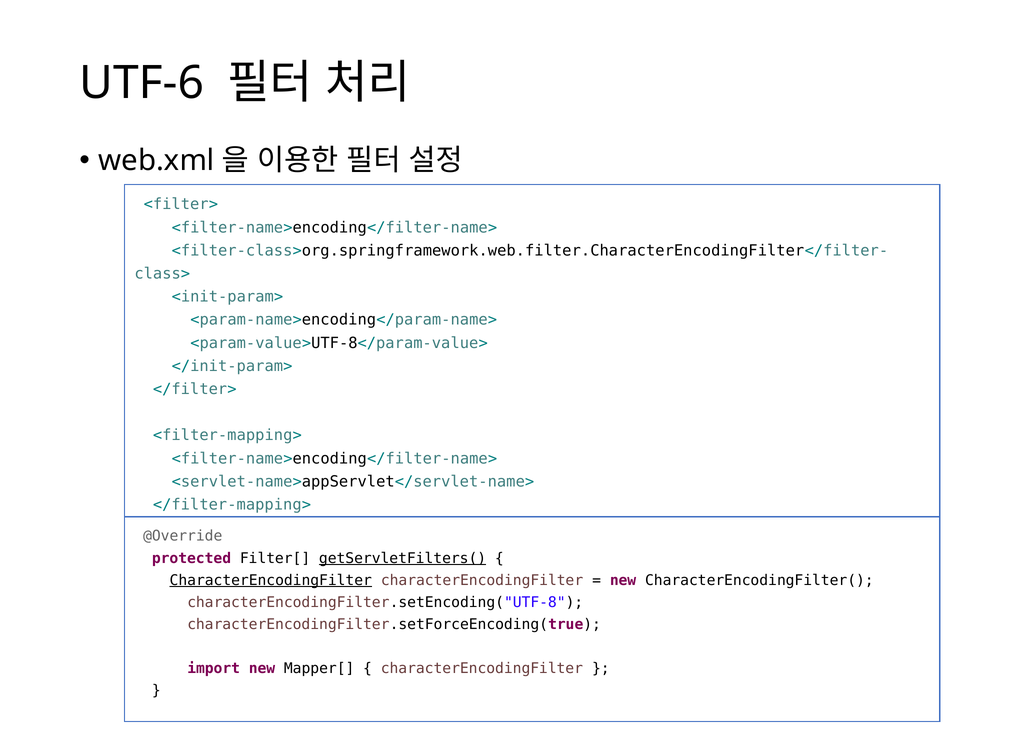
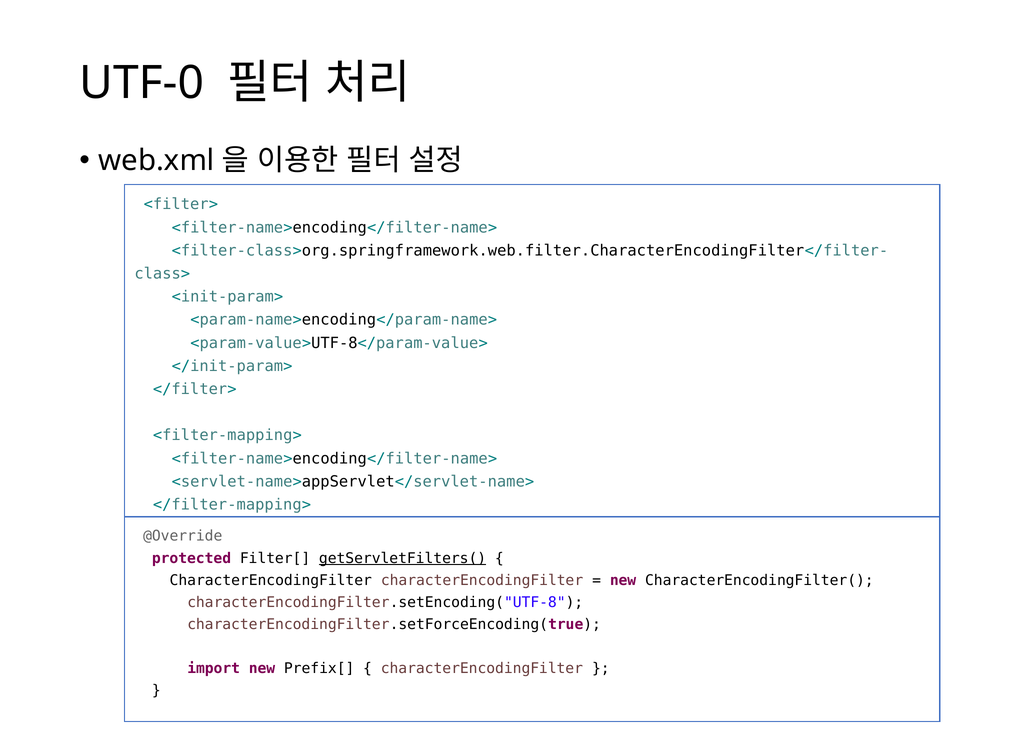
UTF-6: UTF-6 -> UTF-0
CharacterEncodingFilter at (271, 581) underline: present -> none
Mapper[: Mapper[ -> Prefix[
